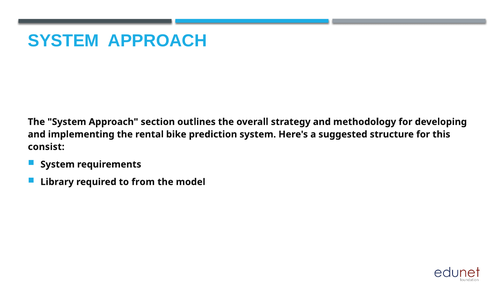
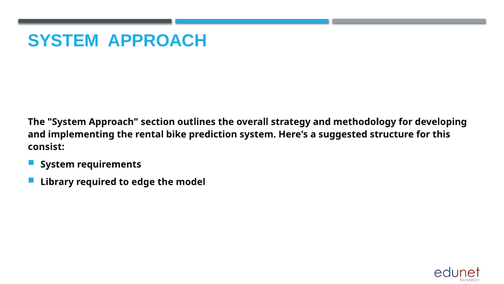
from: from -> edge
